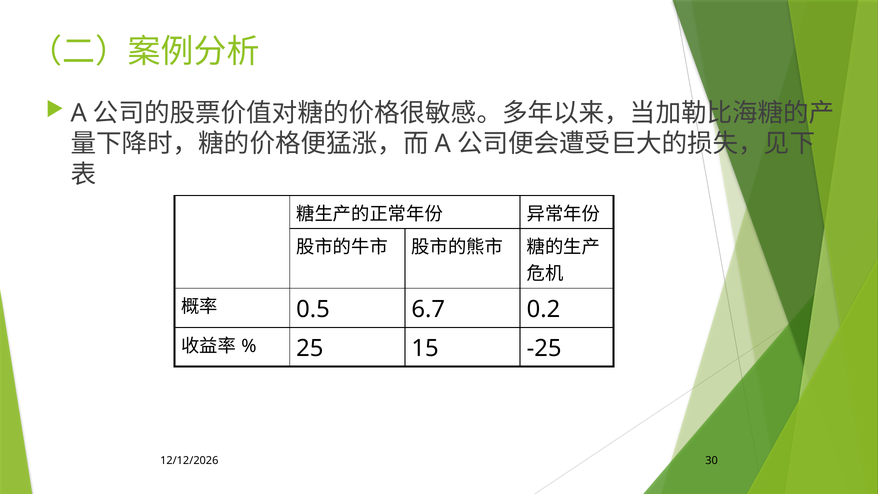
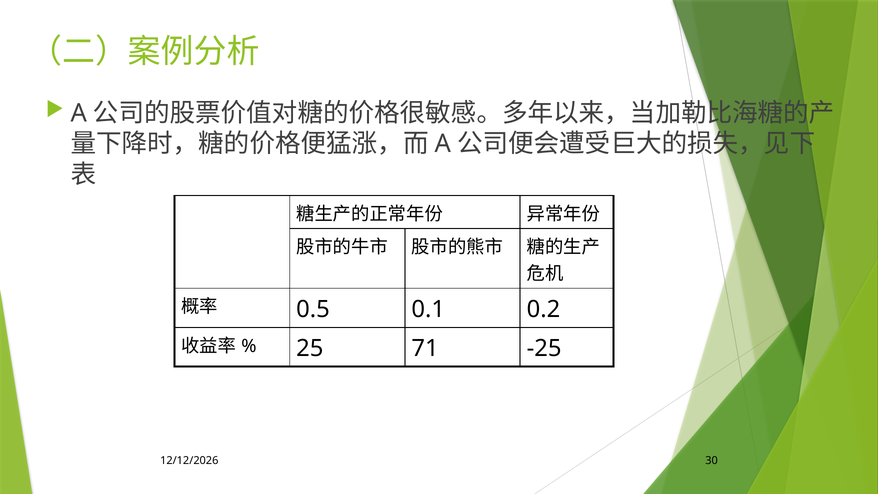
6.7: 6.7 -> 0.1
15: 15 -> 71
